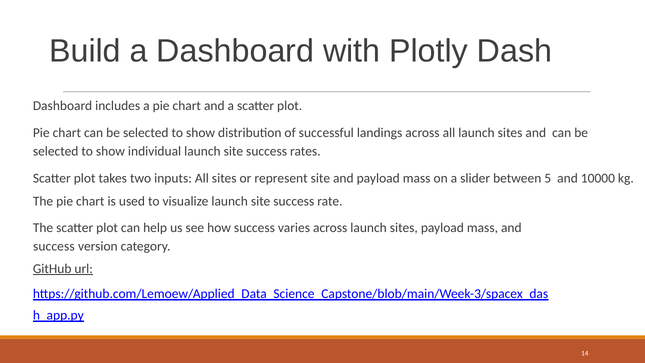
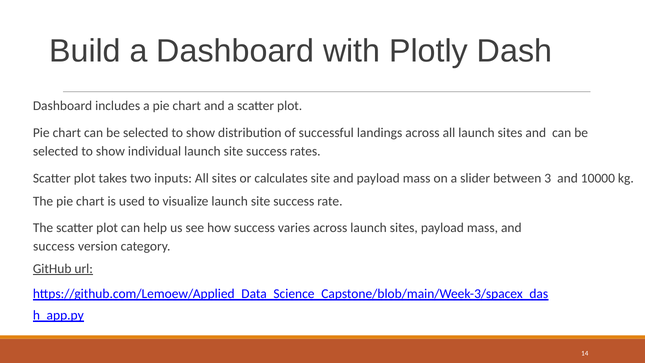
represent: represent -> calculates
5: 5 -> 3
